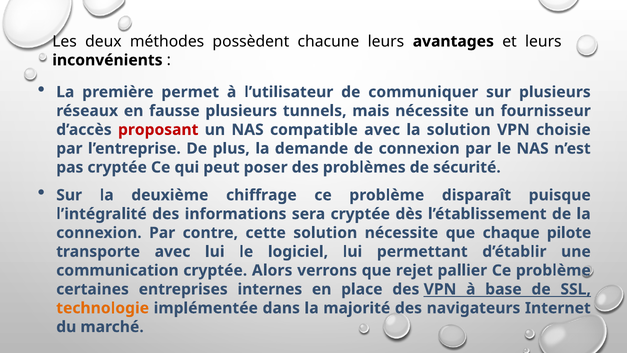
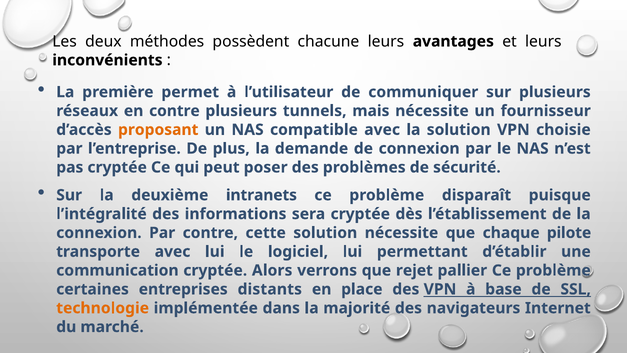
en fausse: fausse -> contre
proposant colour: red -> orange
chiffrage: chiffrage -> intranets
internes: internes -> distants
